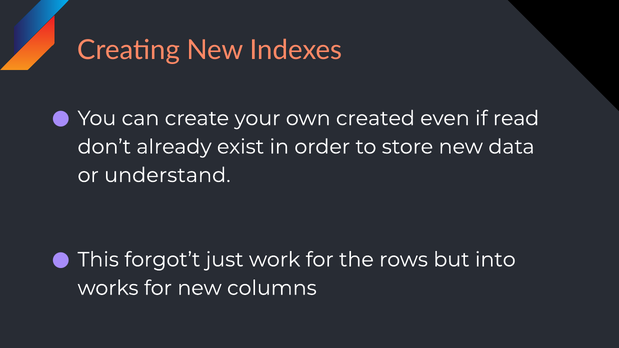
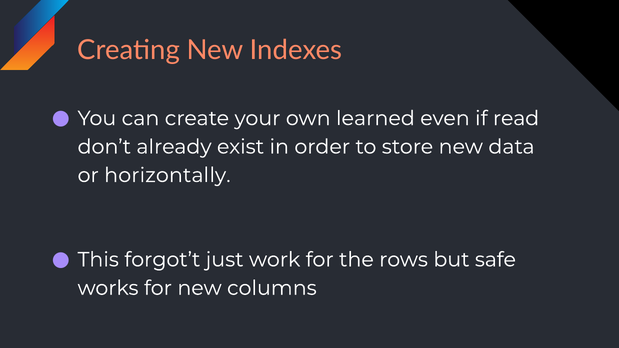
created: created -> learned
understand: understand -> horizontally
into: into -> safe
